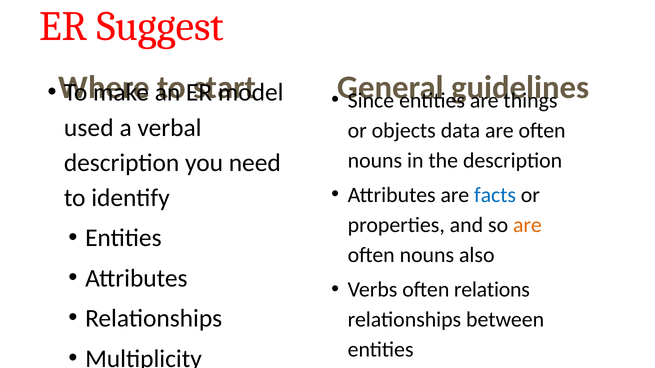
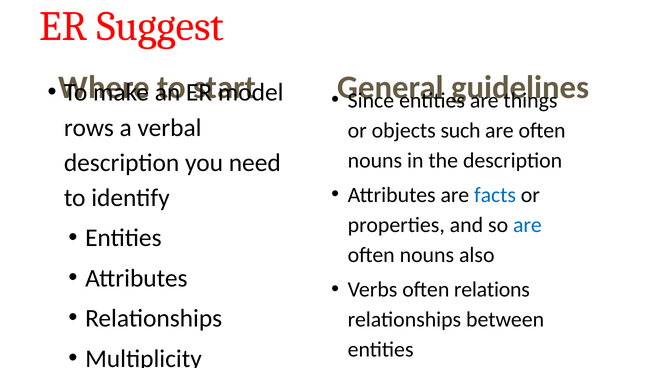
used: used -> rows
data: data -> such
are at (527, 225) colour: orange -> blue
